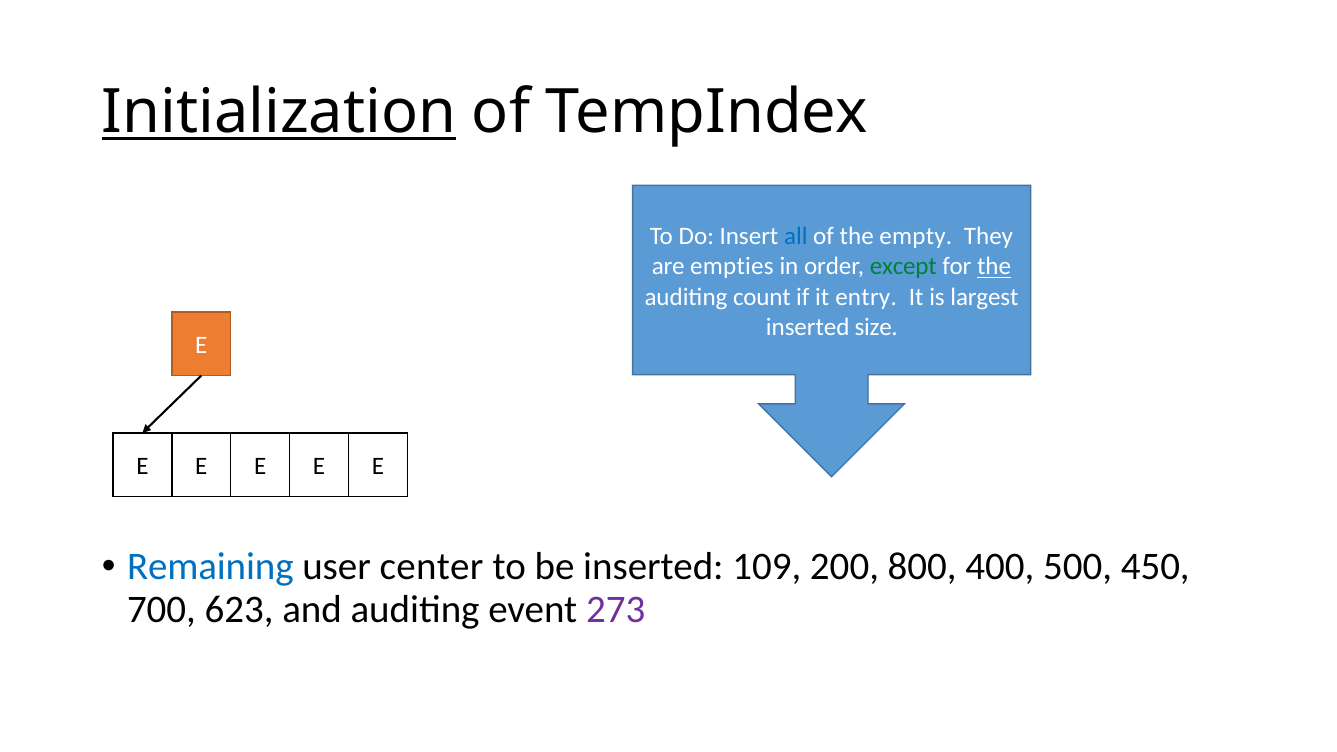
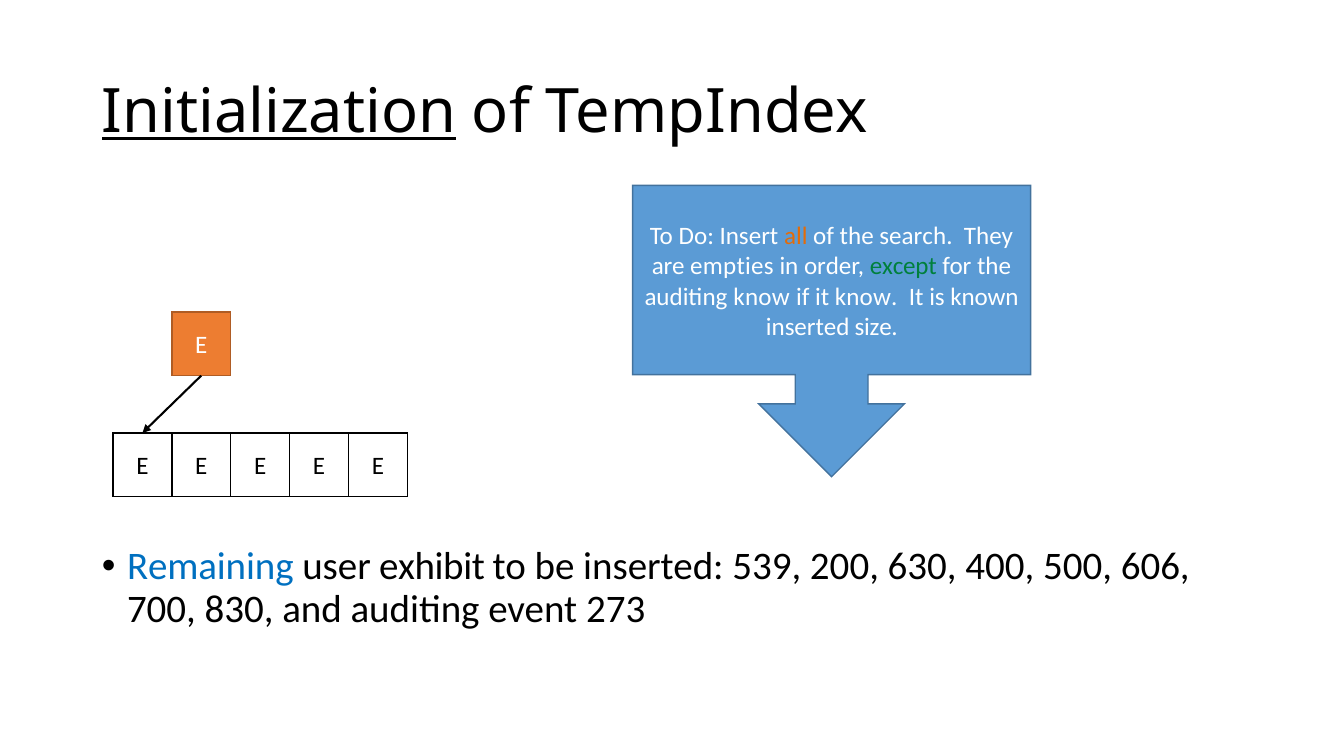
all colour: blue -> orange
empty: empty -> search
the at (994, 267) underline: present -> none
auditing count: count -> know
it entry: entry -> know
largest: largest -> known
center: center -> exhibit
109: 109 -> 539
800: 800 -> 630
450: 450 -> 606
623: 623 -> 830
273 colour: purple -> black
